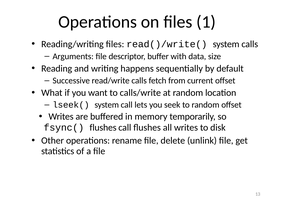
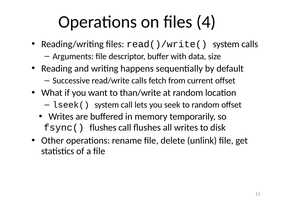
1: 1 -> 4
calls/write: calls/write -> than/write
